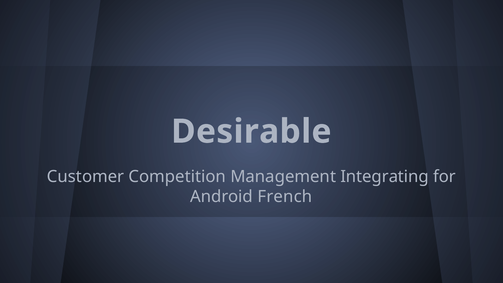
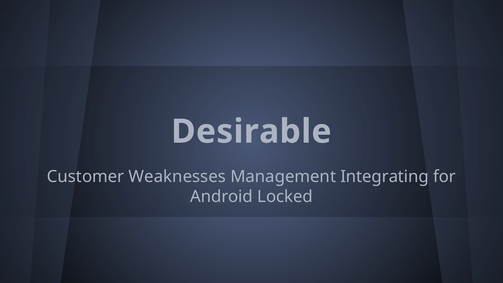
Competition: Competition -> Weaknesses
French: French -> Locked
